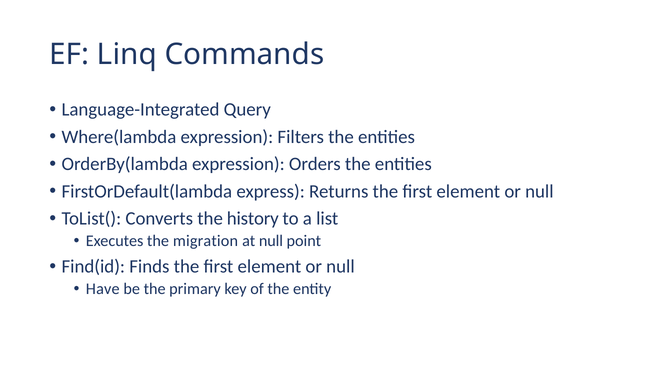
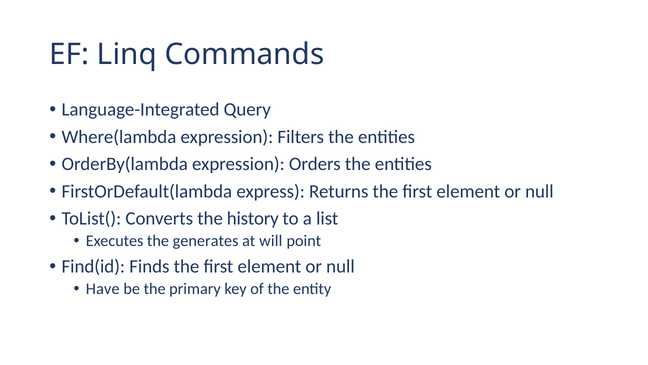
migration: migration -> generates
at null: null -> will
